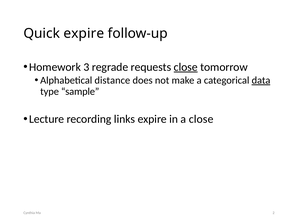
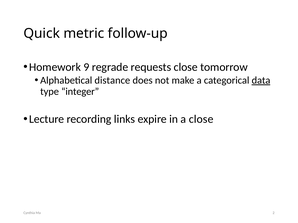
Quick expire: expire -> metric
3: 3 -> 9
close at (186, 67) underline: present -> none
sample: sample -> integer
